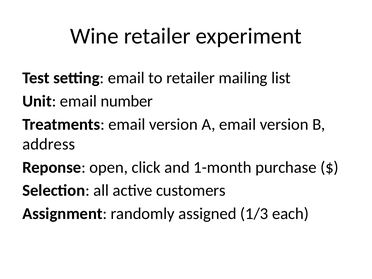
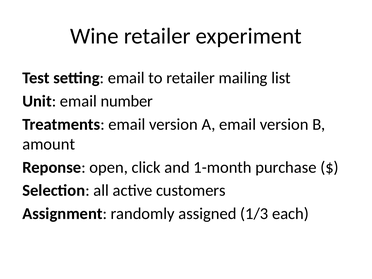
address: address -> amount
